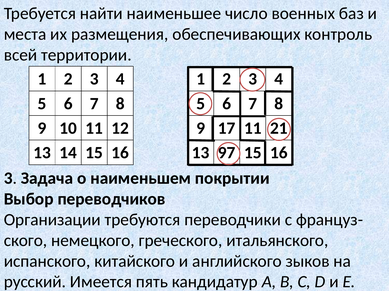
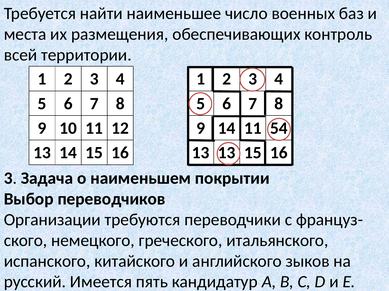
9 17: 17 -> 14
21: 21 -> 54
13 97: 97 -> 13
